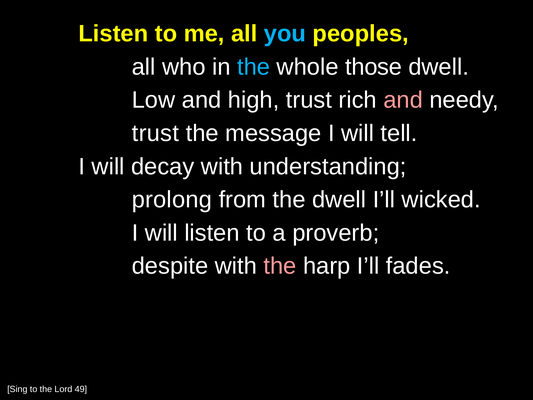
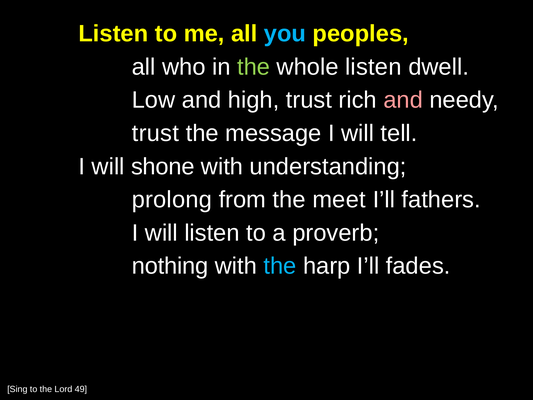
the at (254, 67) colour: light blue -> light green
whole those: those -> listen
decay: decay -> shone
the dwell: dwell -> meet
wicked: wicked -> fathers
despite: despite -> nothing
the at (280, 266) colour: pink -> light blue
